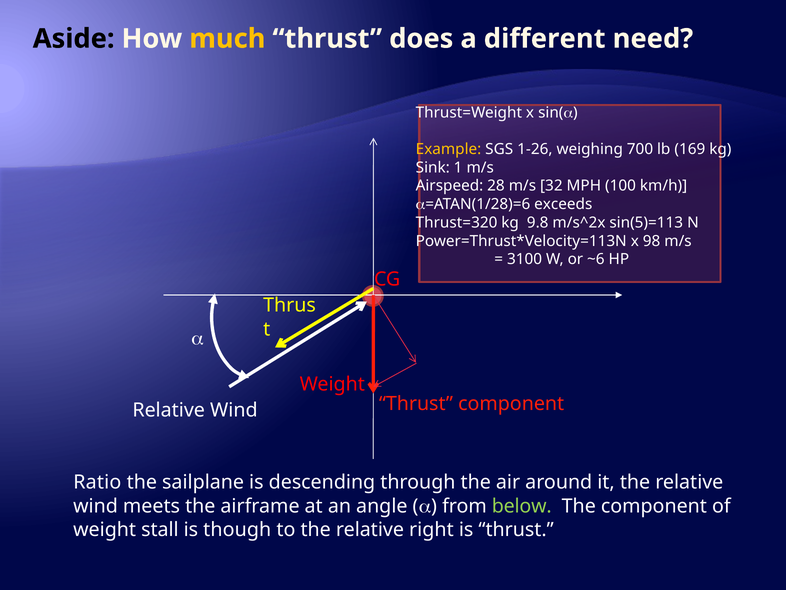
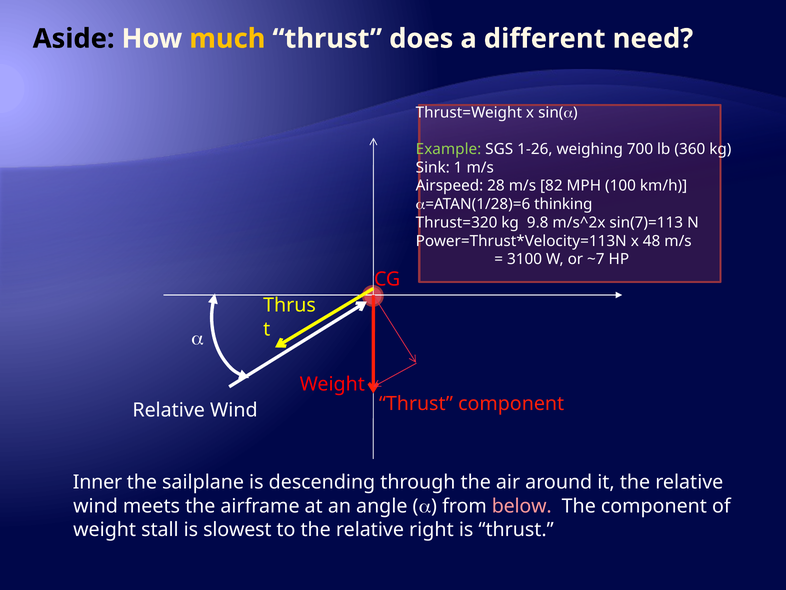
Example colour: yellow -> light green
169: 169 -> 360
32: 32 -> 82
exceeds: exceeds -> thinking
sin(5)=113: sin(5)=113 -> sin(7)=113
98: 98 -> 48
~6: ~6 -> ~7
Ratio: Ratio -> Inner
below colour: light green -> pink
though: though -> slowest
